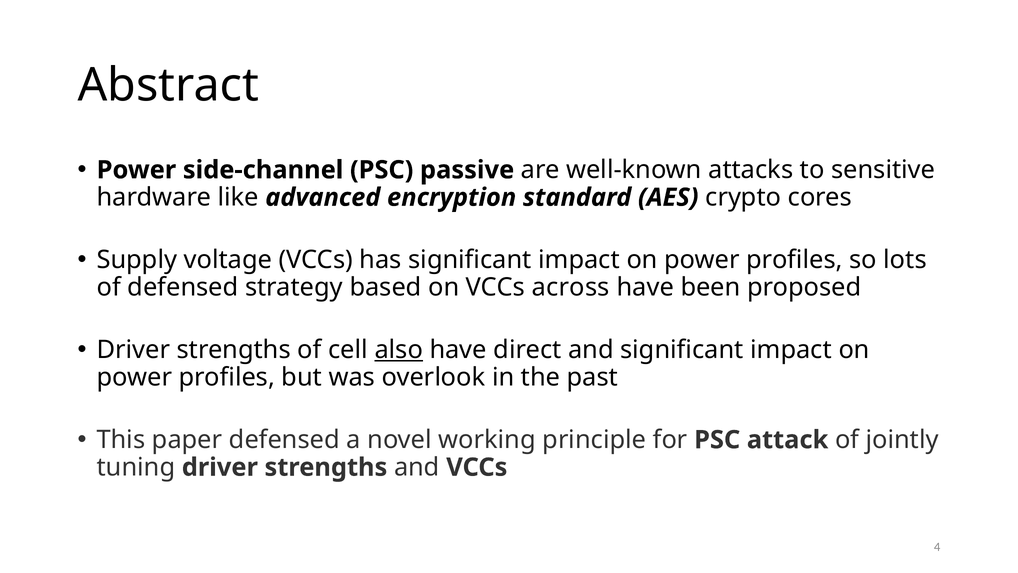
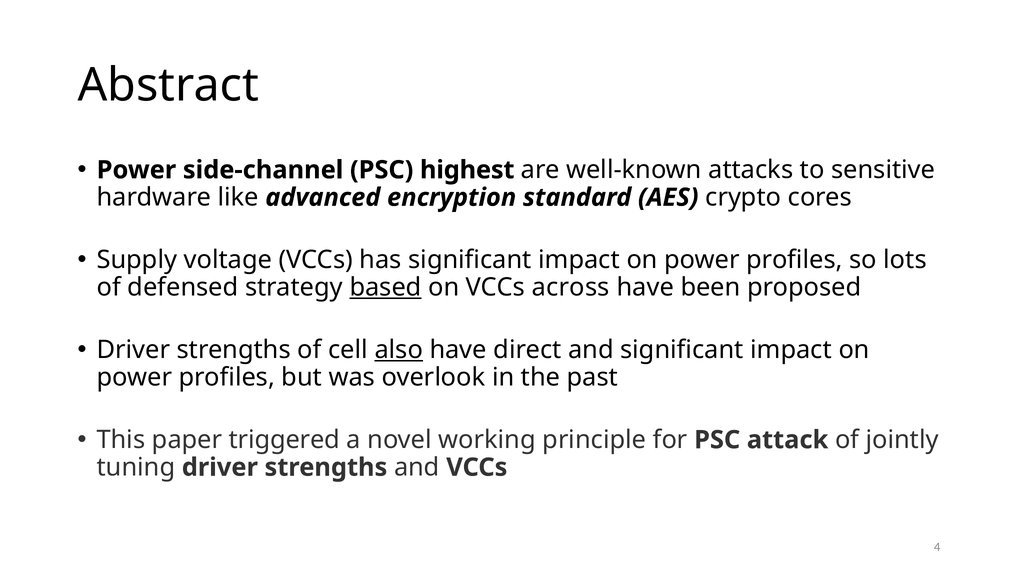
passive: passive -> highest
based underline: none -> present
paper defensed: defensed -> triggered
